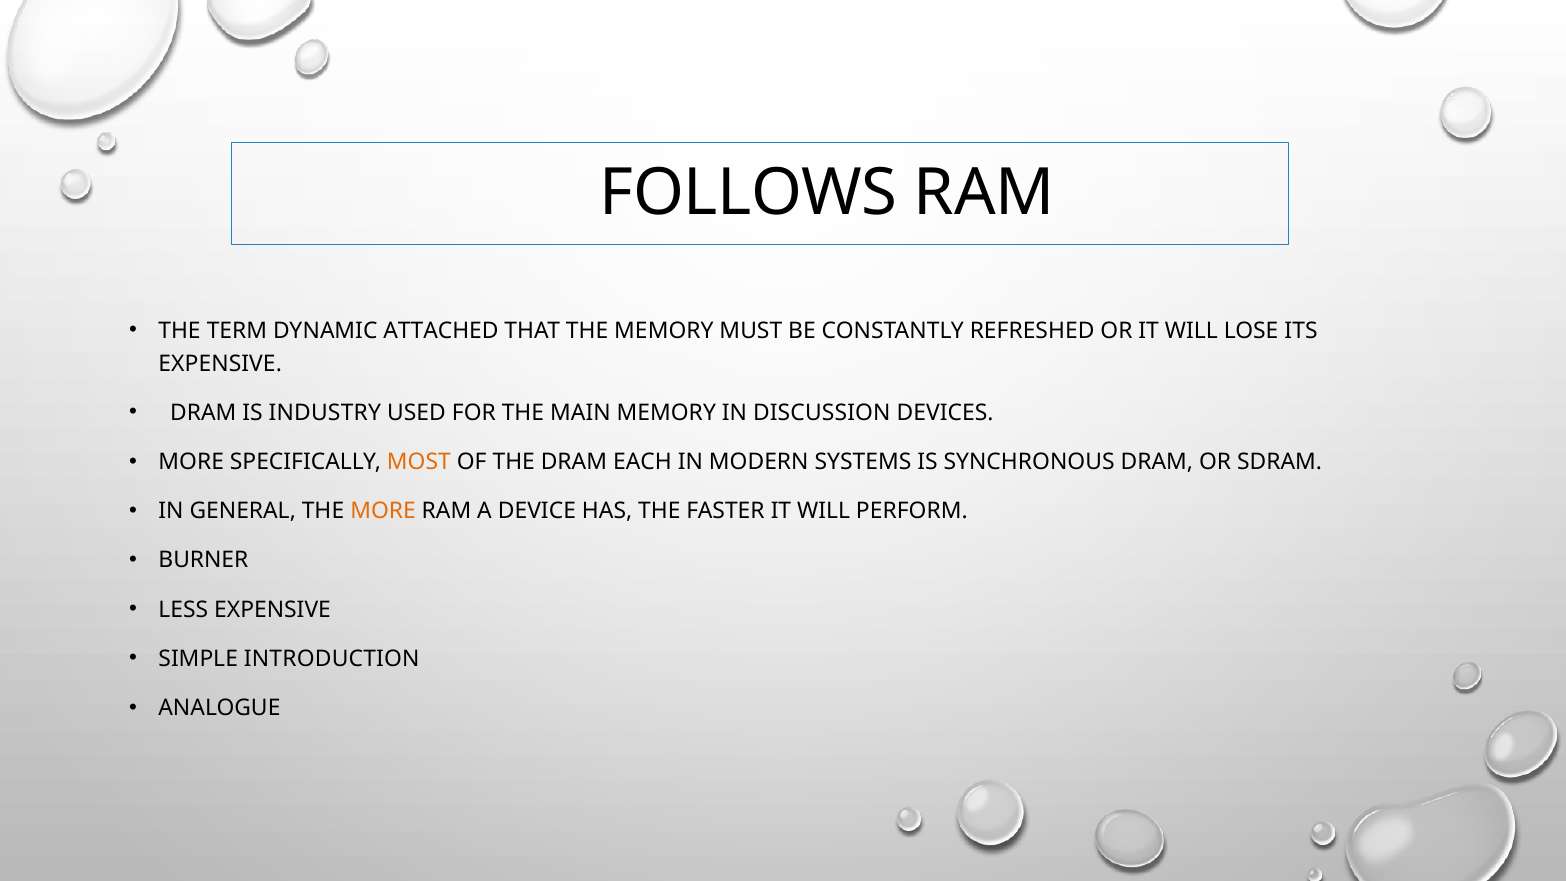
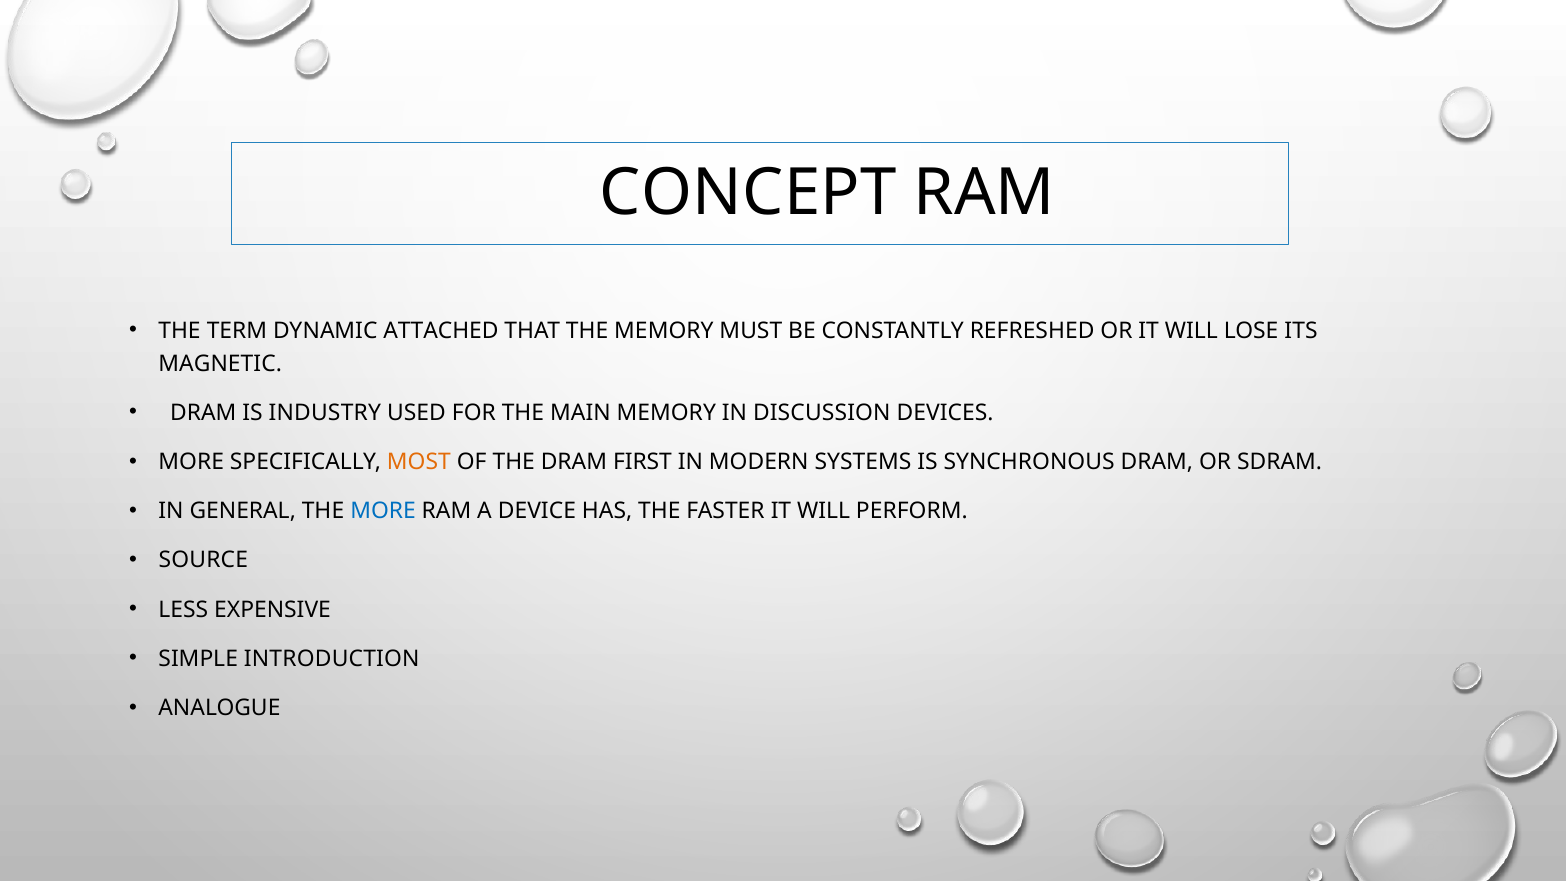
FOLLOWS: FOLLOWS -> CONCEPT
EXPENSIVE at (220, 364): EXPENSIVE -> MAGNETIC
EACH: EACH -> FIRST
MORE at (383, 511) colour: orange -> blue
BURNER: BURNER -> SOURCE
